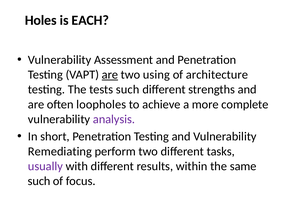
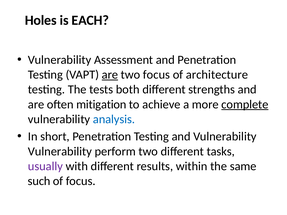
two using: using -> focus
tests such: such -> both
loopholes: loopholes -> mitigation
complete underline: none -> present
analysis colour: purple -> blue
Remediating at (60, 152): Remediating -> Vulnerability
